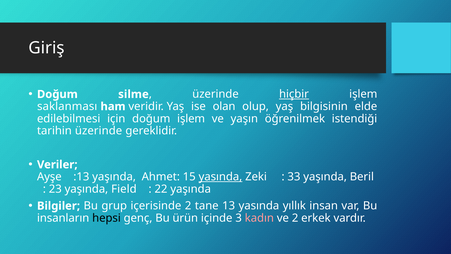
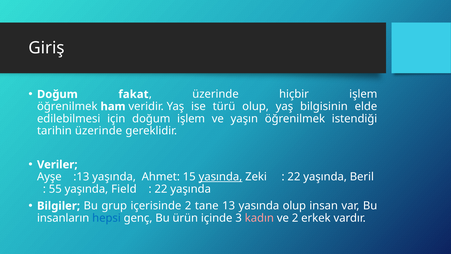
silme: silme -> fakat
hiçbir underline: present -> none
saklanması at (67, 106): saklanması -> öğrenilmek
olan: olan -> türü
33 at (294, 177): 33 -> 22
23: 23 -> 55
yasında yıllık: yıllık -> olup
hepsi colour: black -> blue
